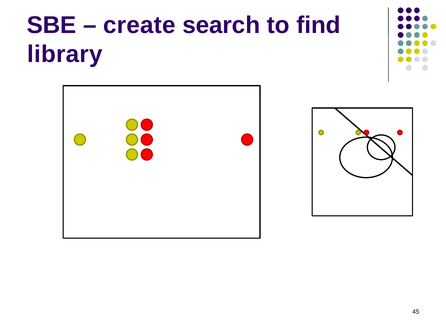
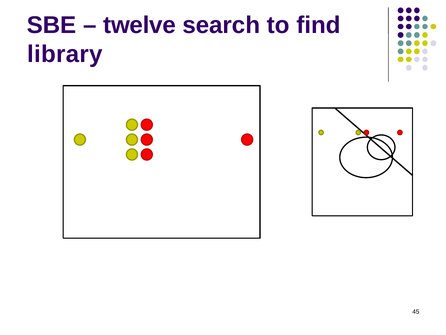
create: create -> twelve
